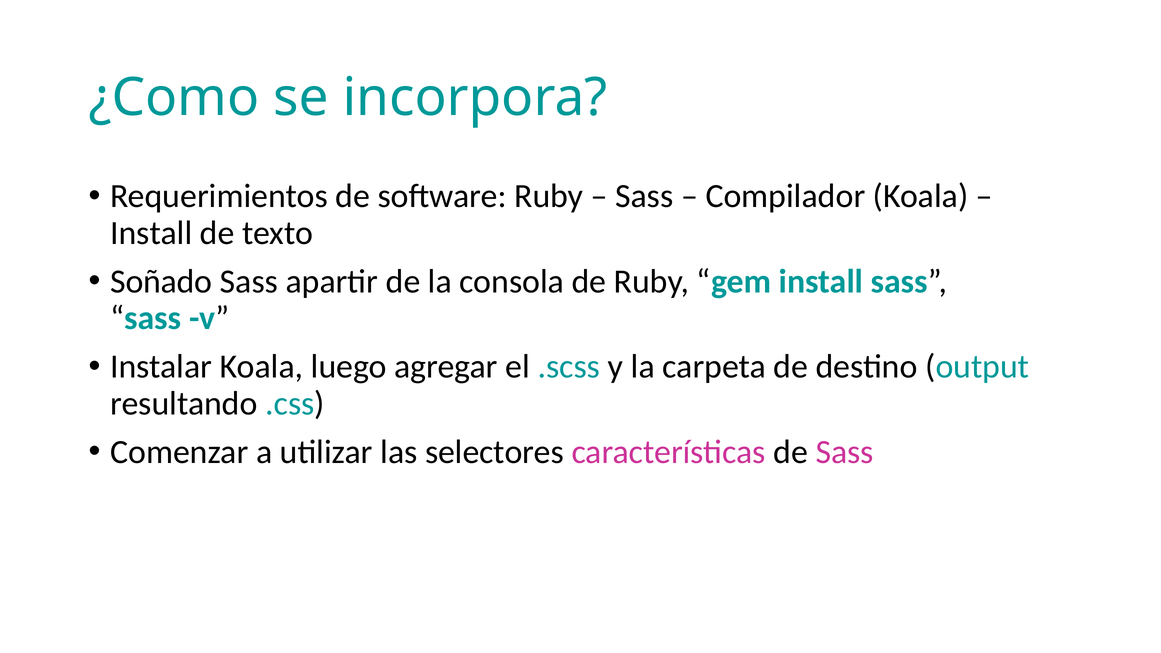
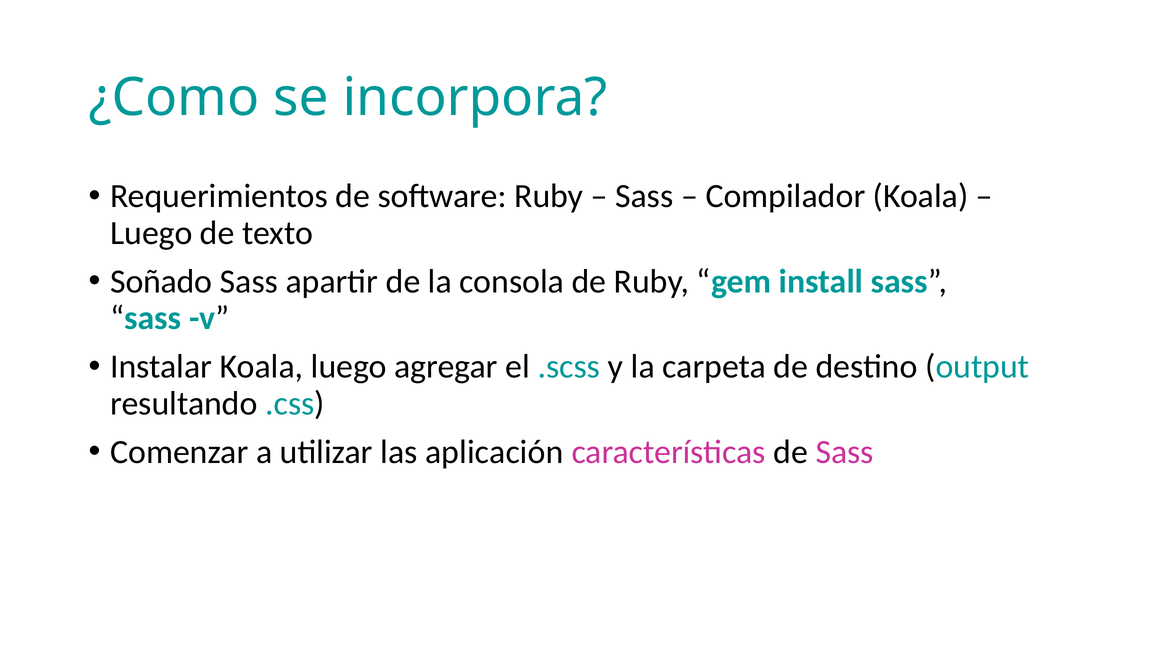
Install at (151, 233): Install -> Luego
selectores: selectores -> aplicación
